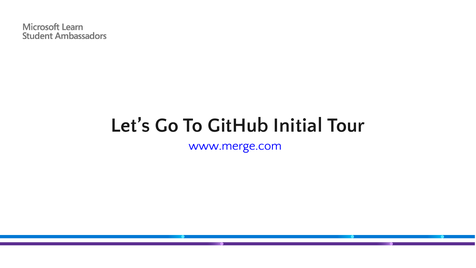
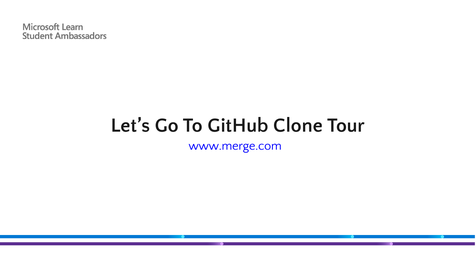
Initial: Initial -> Clone
